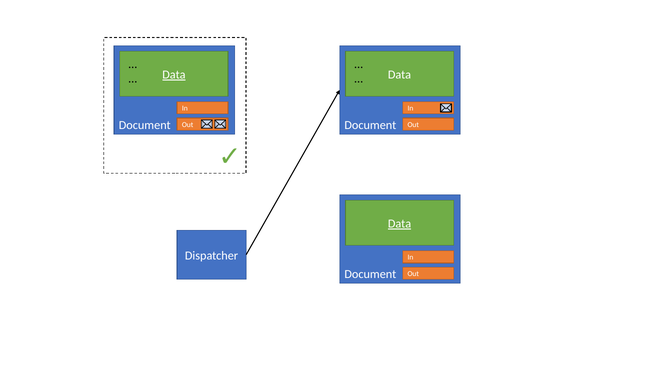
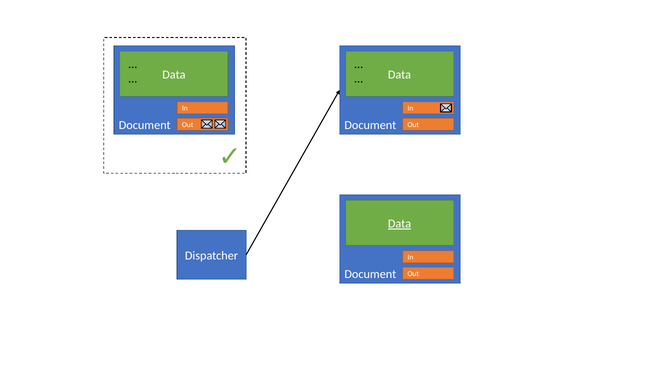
Data at (174, 75) underline: present -> none
